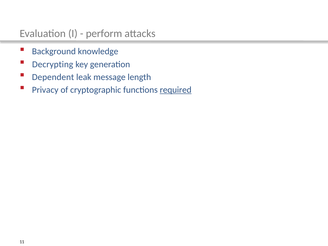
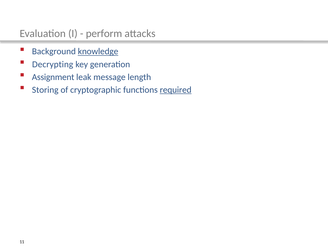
knowledge underline: none -> present
Dependent: Dependent -> Assignment
Privacy: Privacy -> Storing
